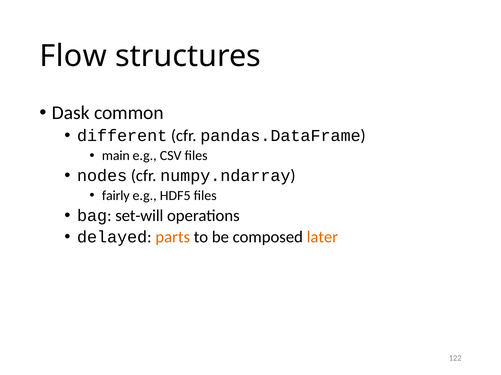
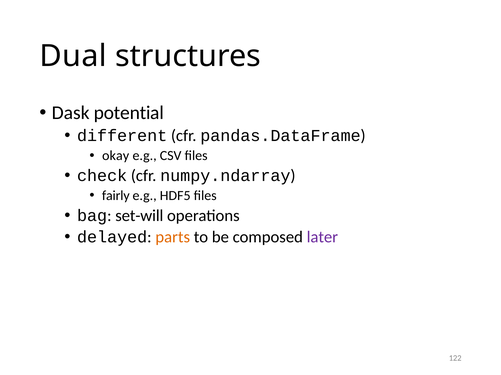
Flow: Flow -> Dual
common: common -> potential
main: main -> okay
nodes: nodes -> check
later colour: orange -> purple
